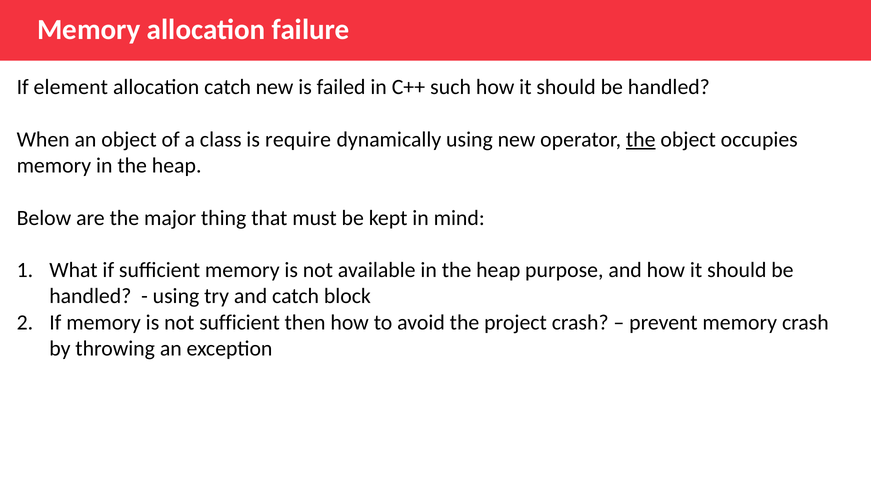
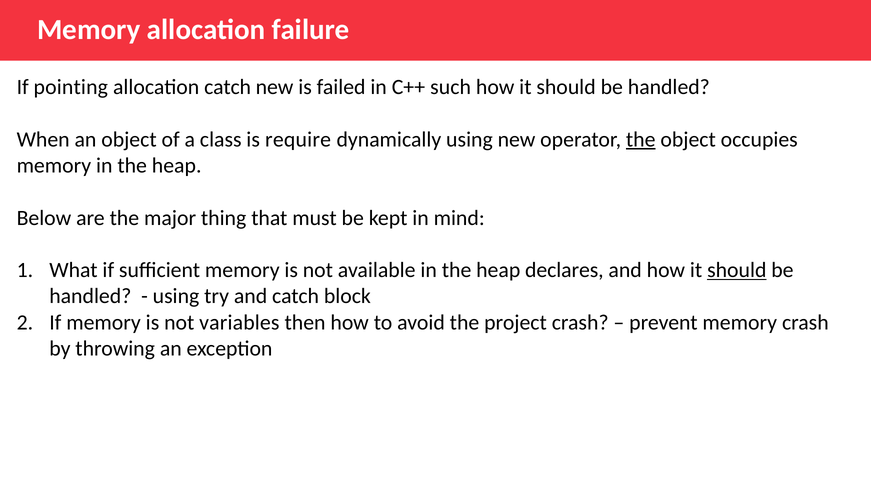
element: element -> pointing
purpose: purpose -> declares
should at (737, 270) underline: none -> present
not sufficient: sufficient -> variables
